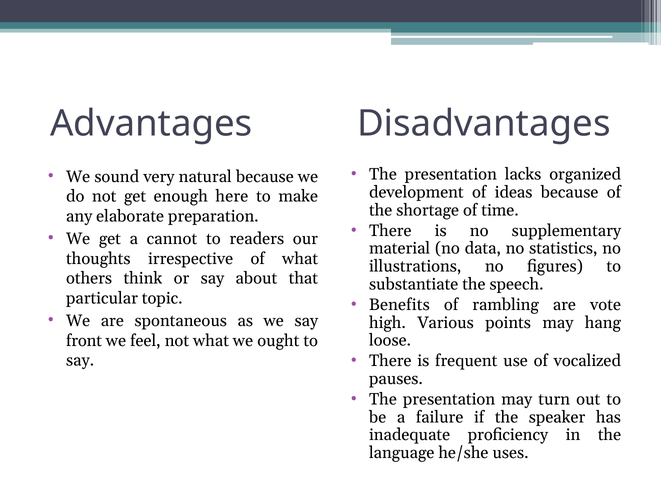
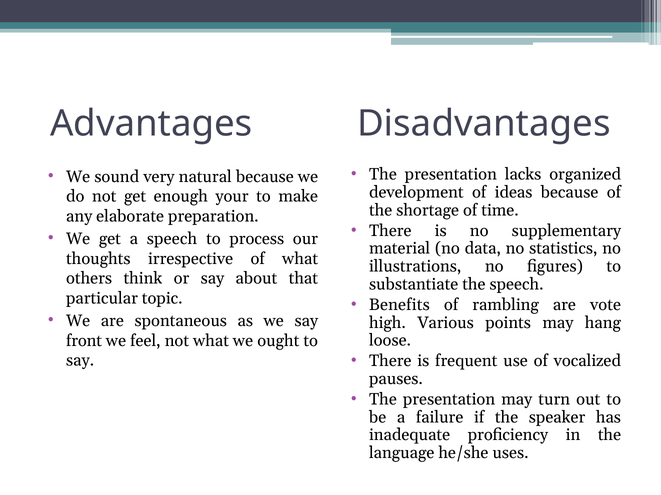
here: here -> your
a cannot: cannot -> speech
readers: readers -> process
